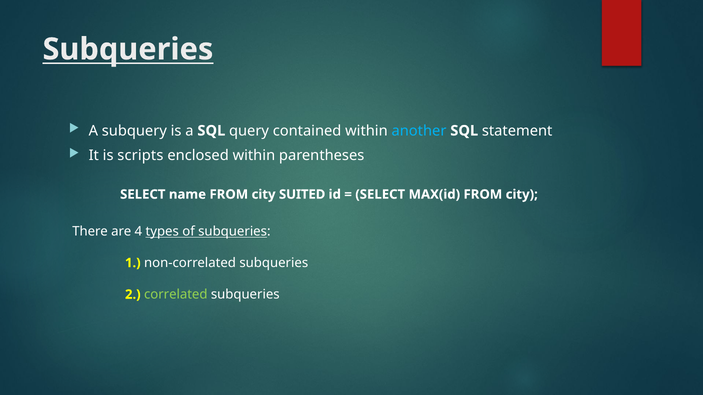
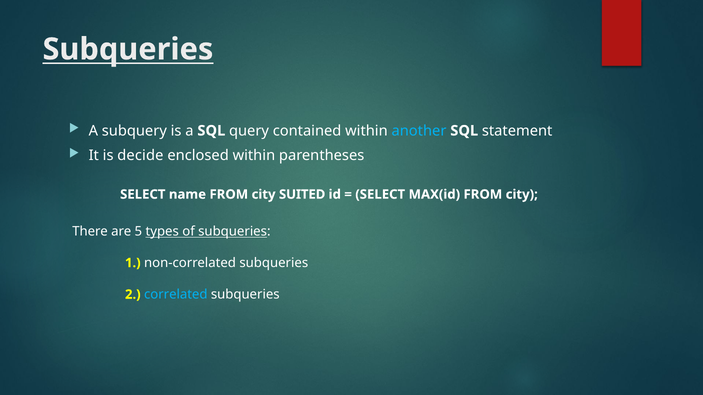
scripts: scripts -> decide
4: 4 -> 5
correlated colour: light green -> light blue
